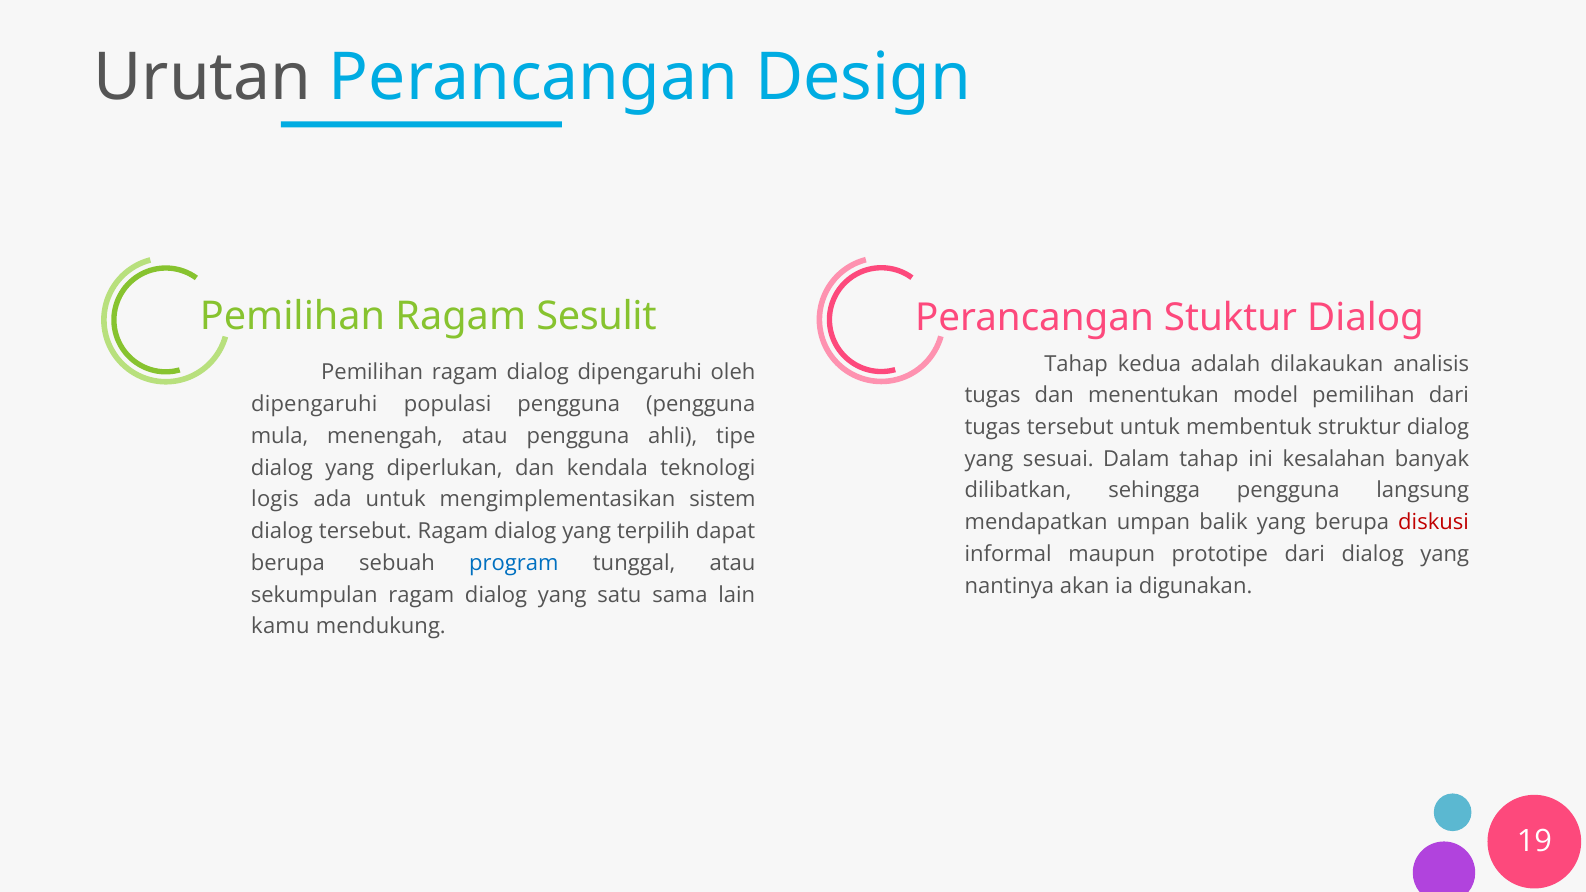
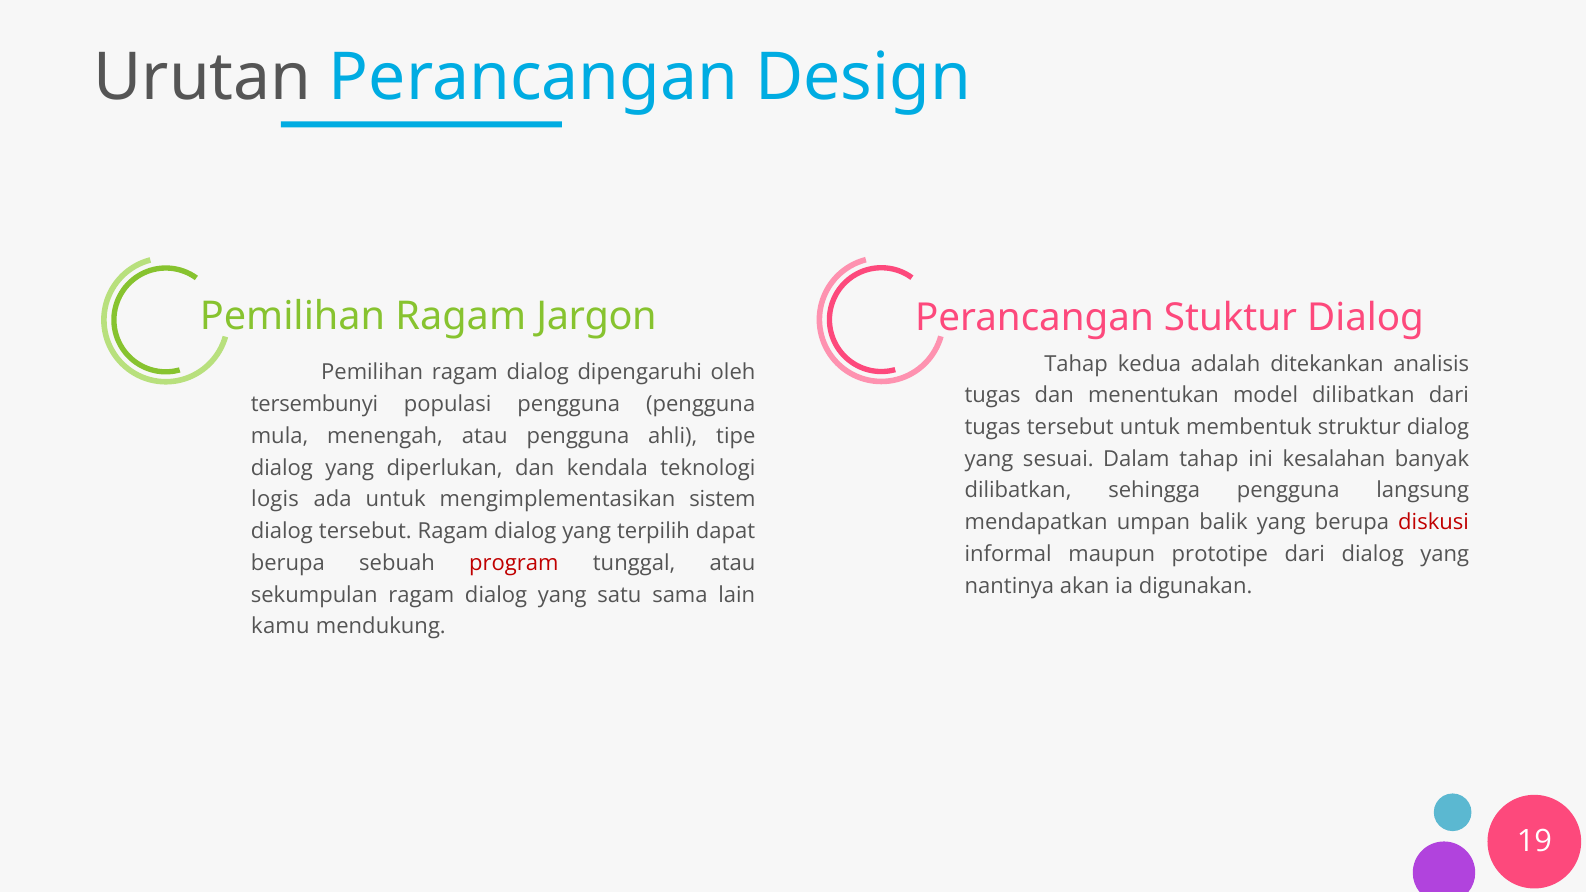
Sesulit: Sesulit -> Jargon
dilakaukan: dilakaukan -> ditekankan
model pemilihan: pemilihan -> dilibatkan
dipengaruhi at (314, 404): dipengaruhi -> tersembunyi
program colour: blue -> red
